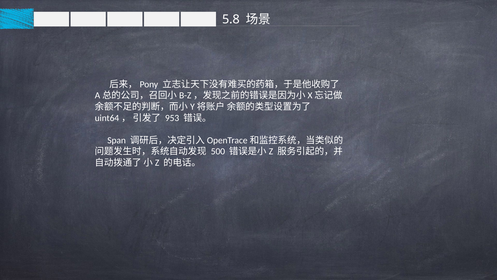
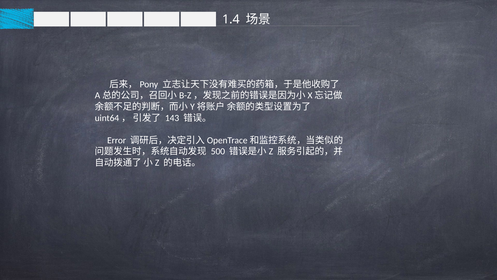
5.8: 5.8 -> 1.4
953: 953 -> 143
Span: Span -> Error
